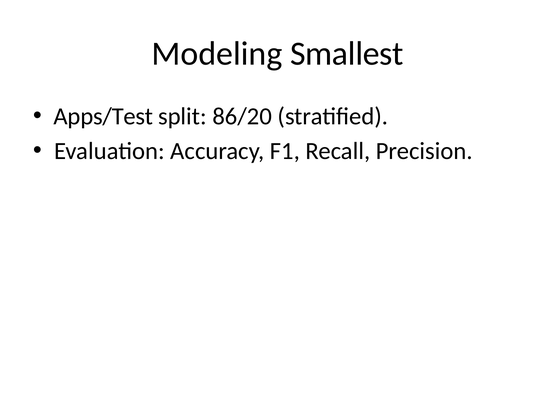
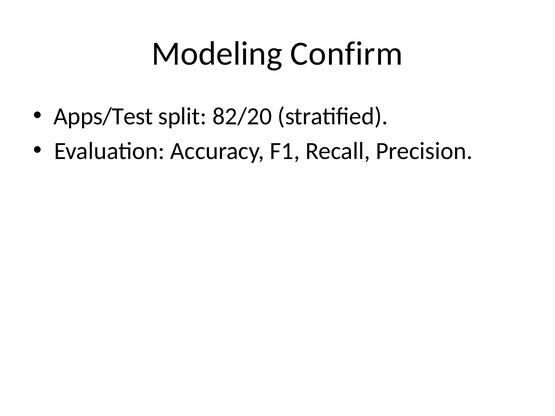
Smallest: Smallest -> Confirm
86/20: 86/20 -> 82/20
